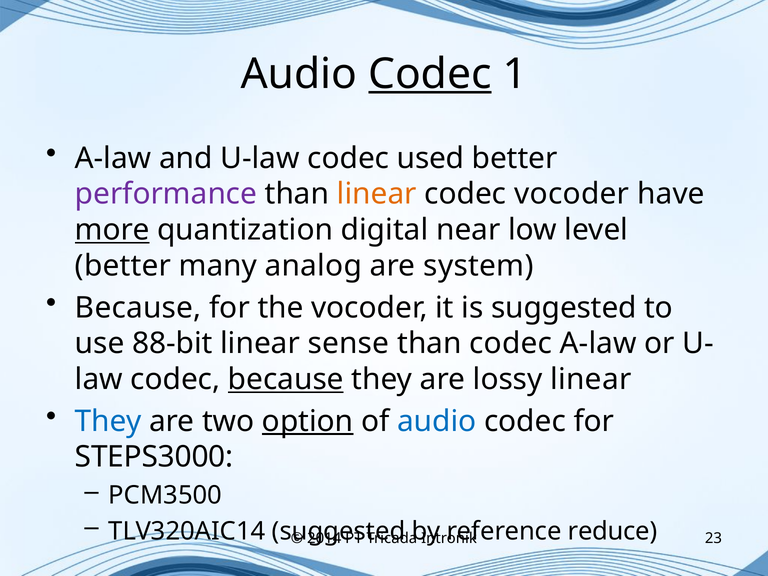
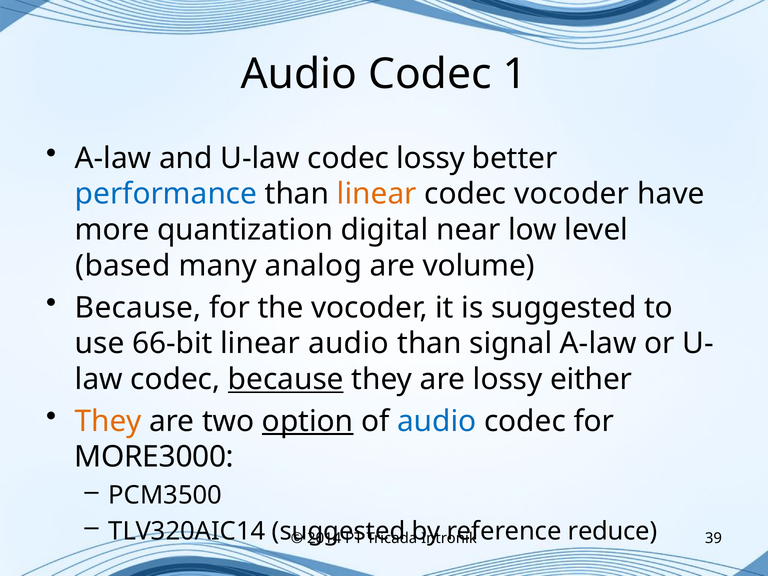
Codec at (430, 74) underline: present -> none
codec used: used -> lossy
performance colour: purple -> blue
more underline: present -> none
better at (123, 266): better -> based
system: system -> volume
88-bit: 88-bit -> 66-bit
linear sense: sense -> audio
than codec: codec -> signal
lossy linear: linear -> either
They at (108, 421) colour: blue -> orange
STEPS3000: STEPS3000 -> MORE3000
23: 23 -> 39
